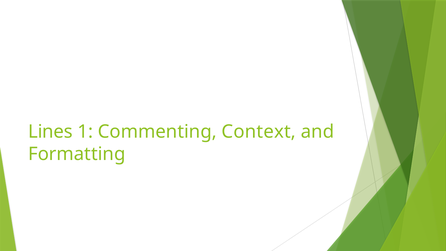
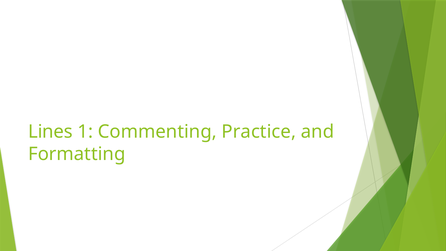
Context: Context -> Practice
